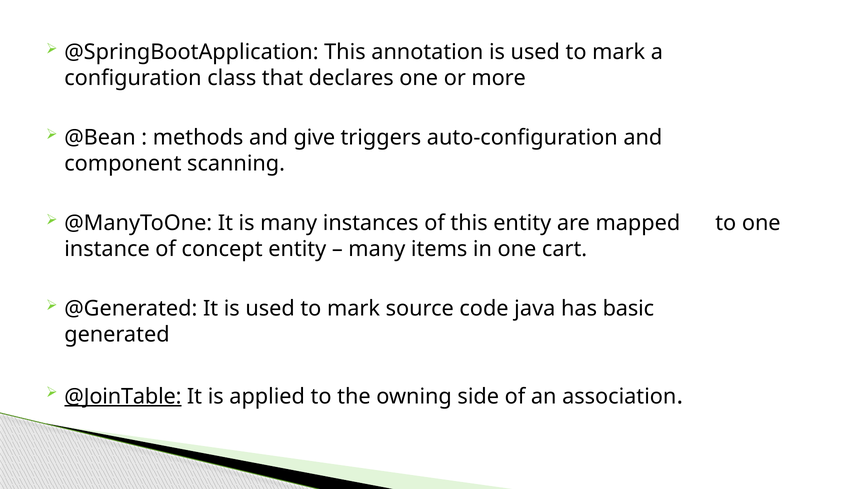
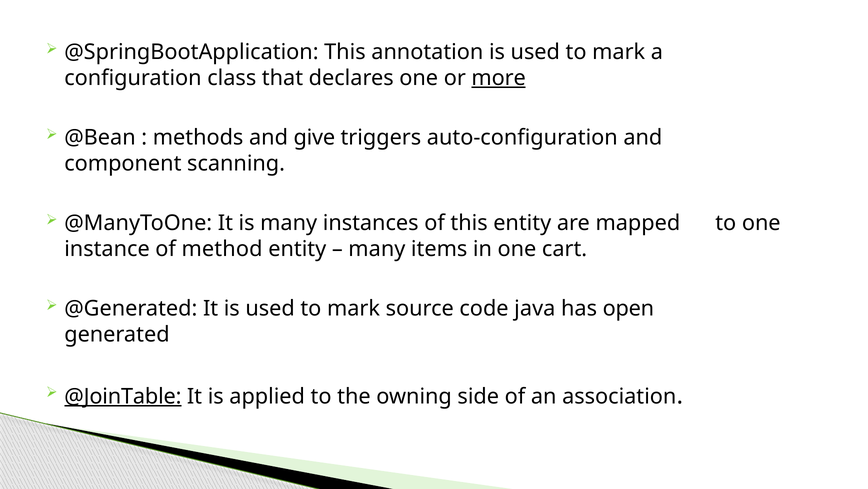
more underline: none -> present
concept: concept -> method
basic: basic -> open
